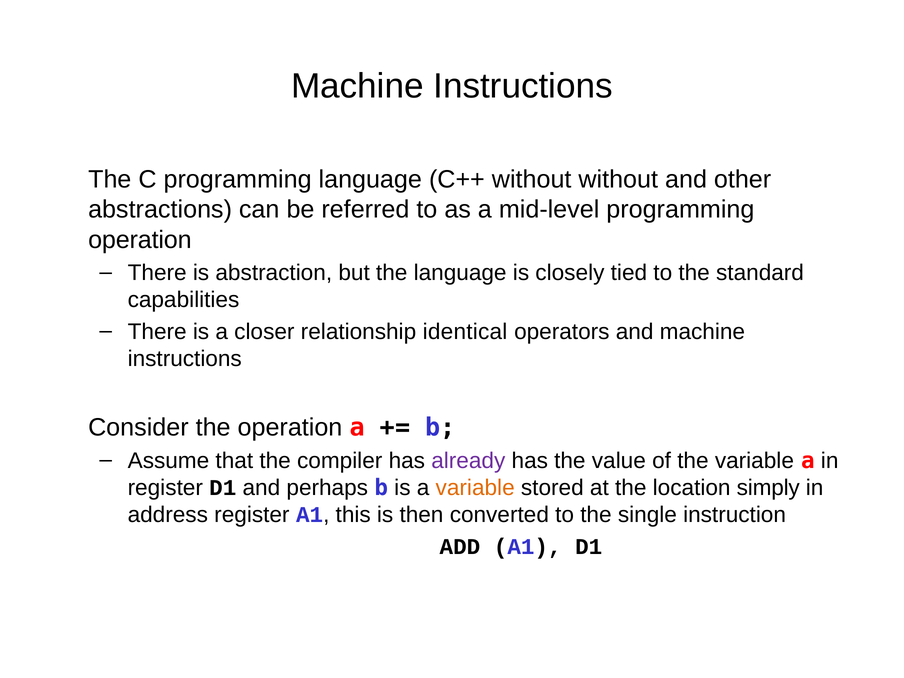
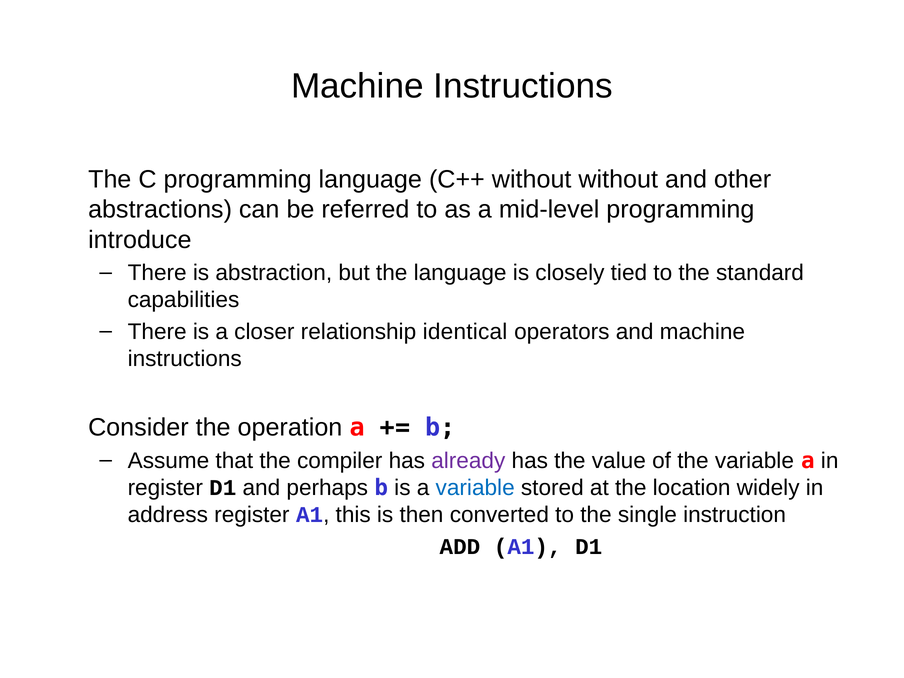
operation at (140, 240): operation -> introduce
variable at (475, 488) colour: orange -> blue
simply: simply -> widely
